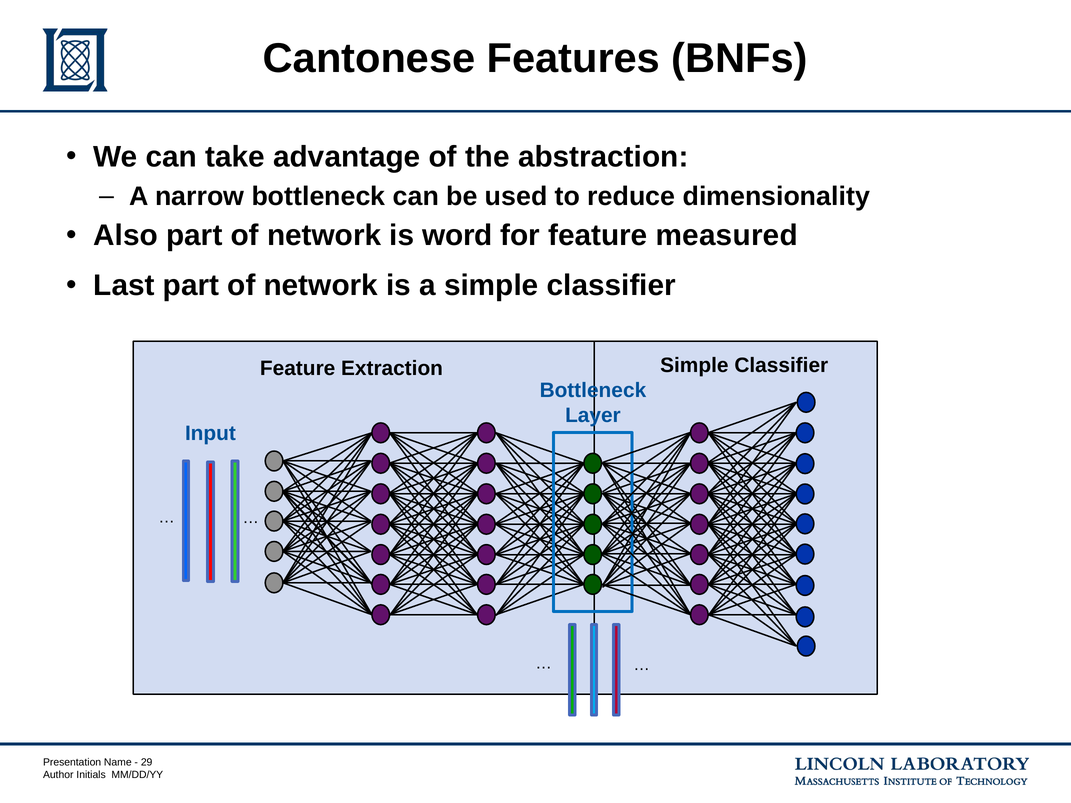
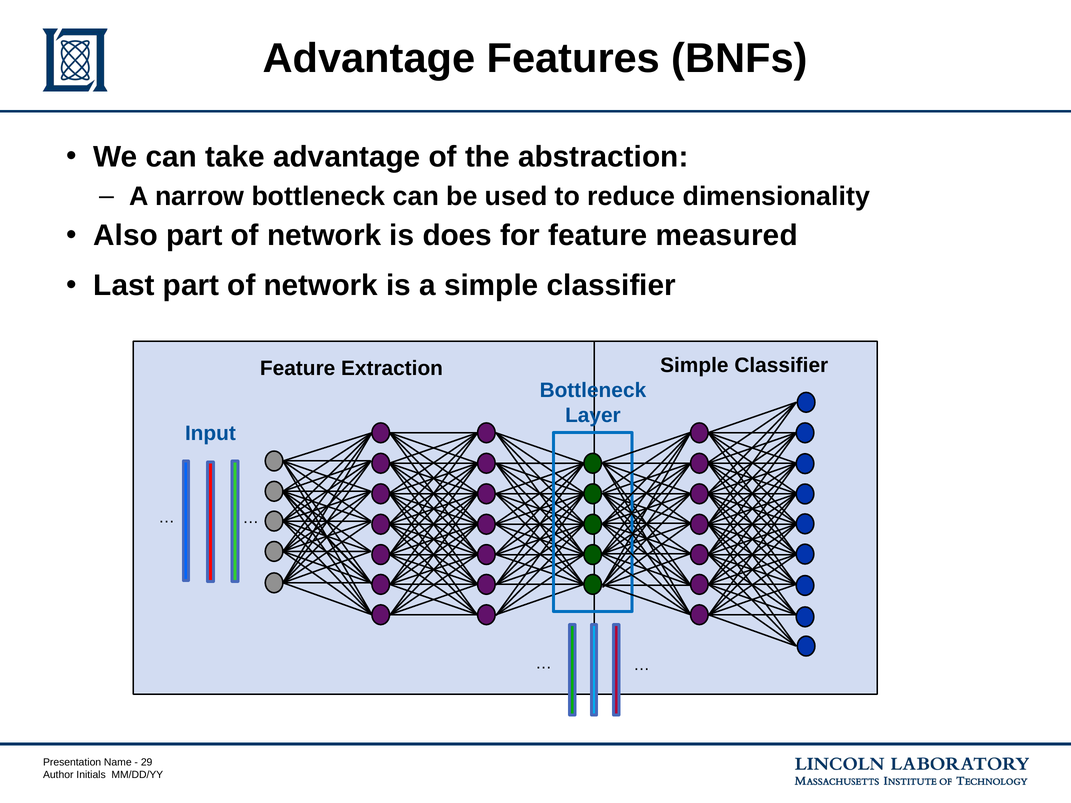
Cantonese at (369, 58): Cantonese -> Advantage
word: word -> does
